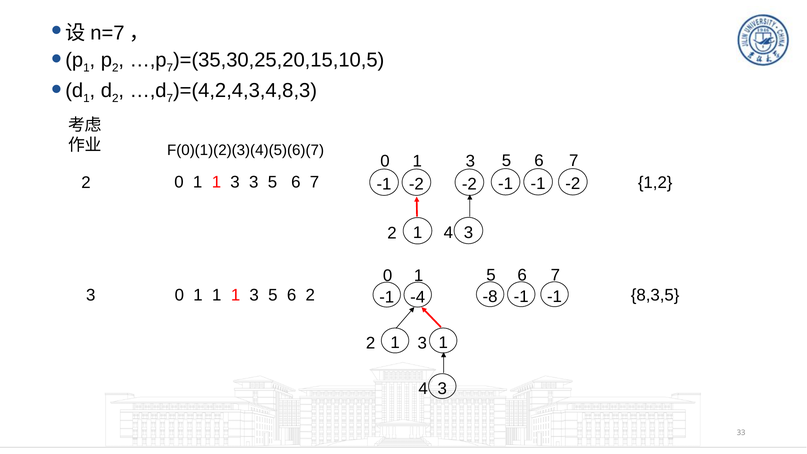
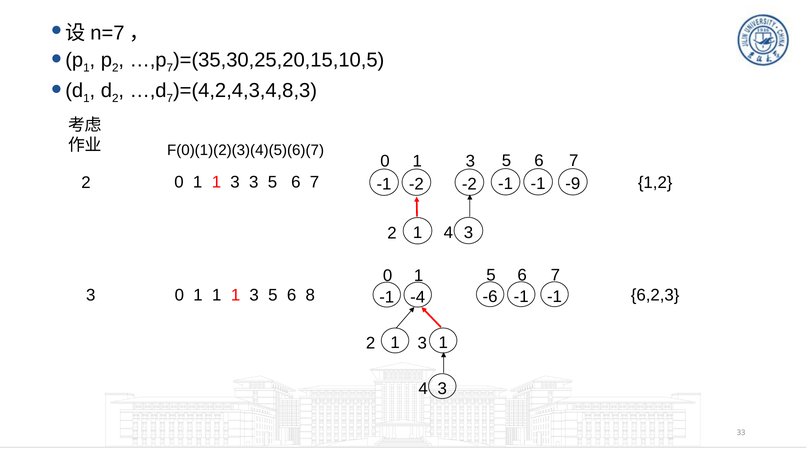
-2 at (573, 184): -2 -> -9
6 2: 2 -> 8
8,3,5: 8,3,5 -> 6,2,3
-8: -8 -> -6
